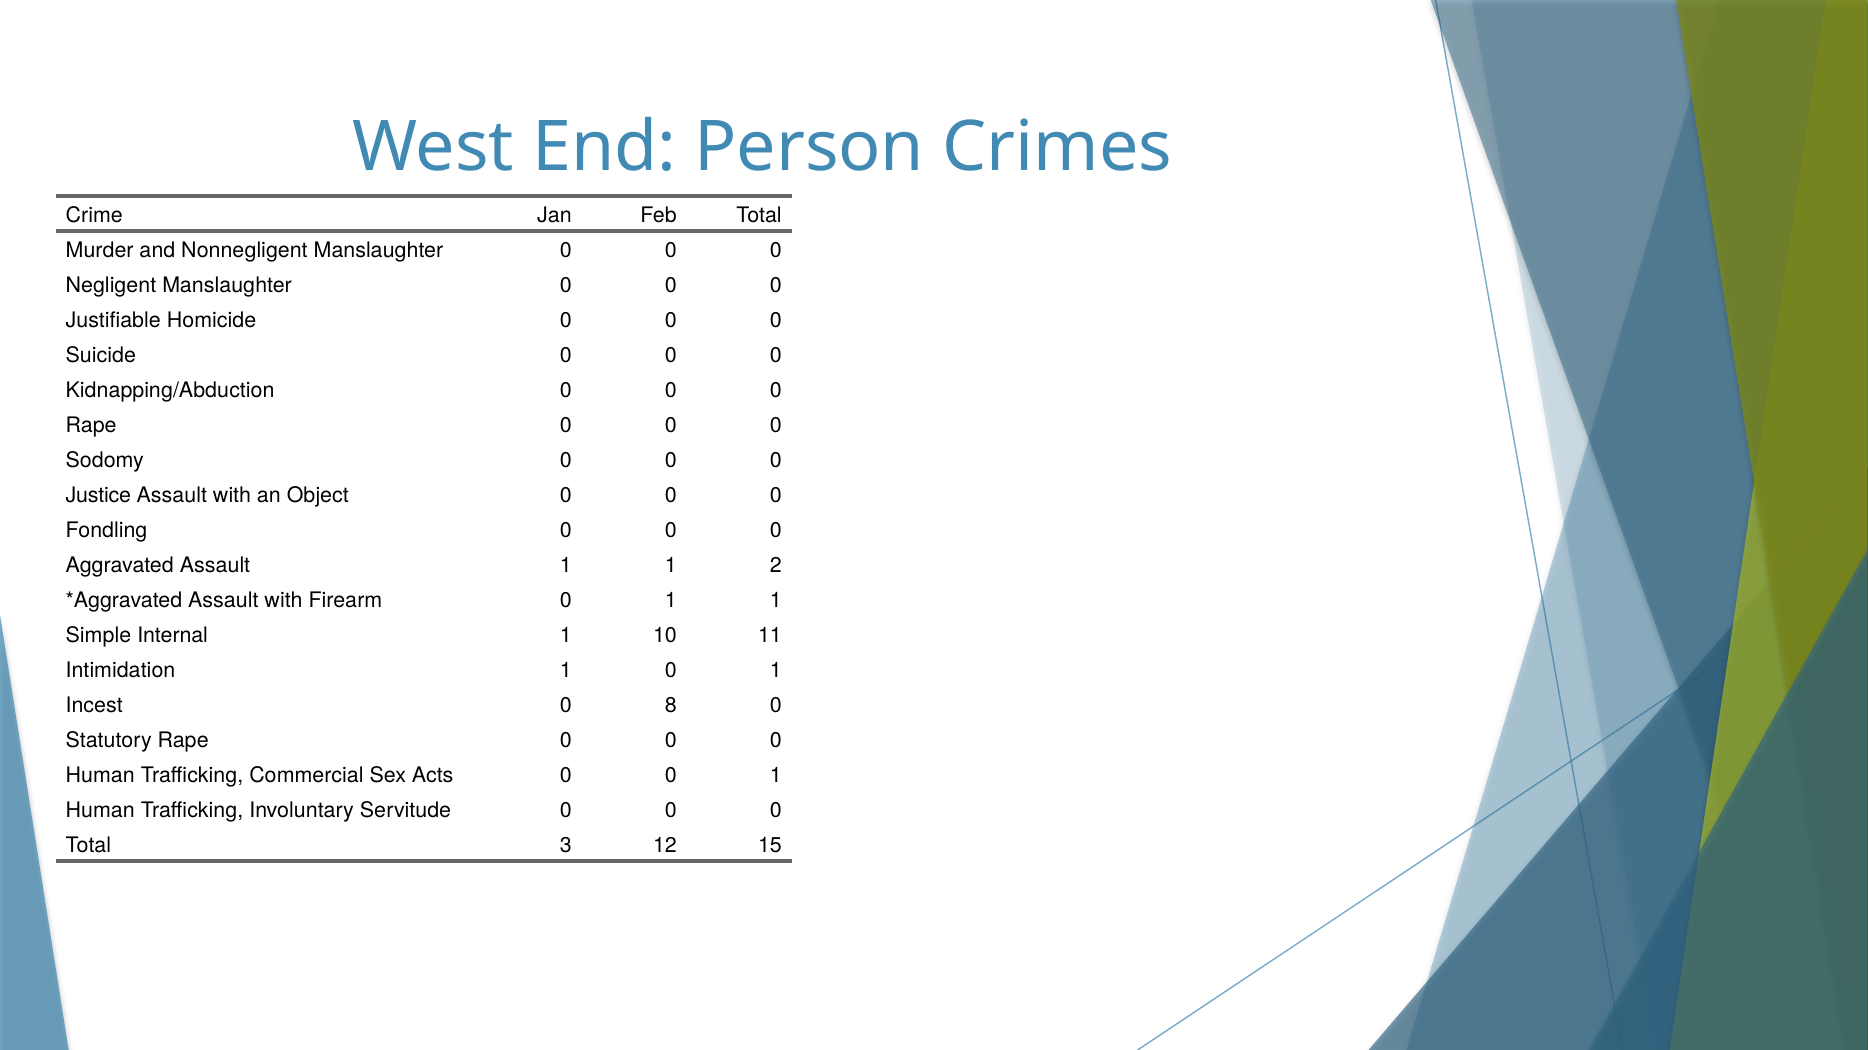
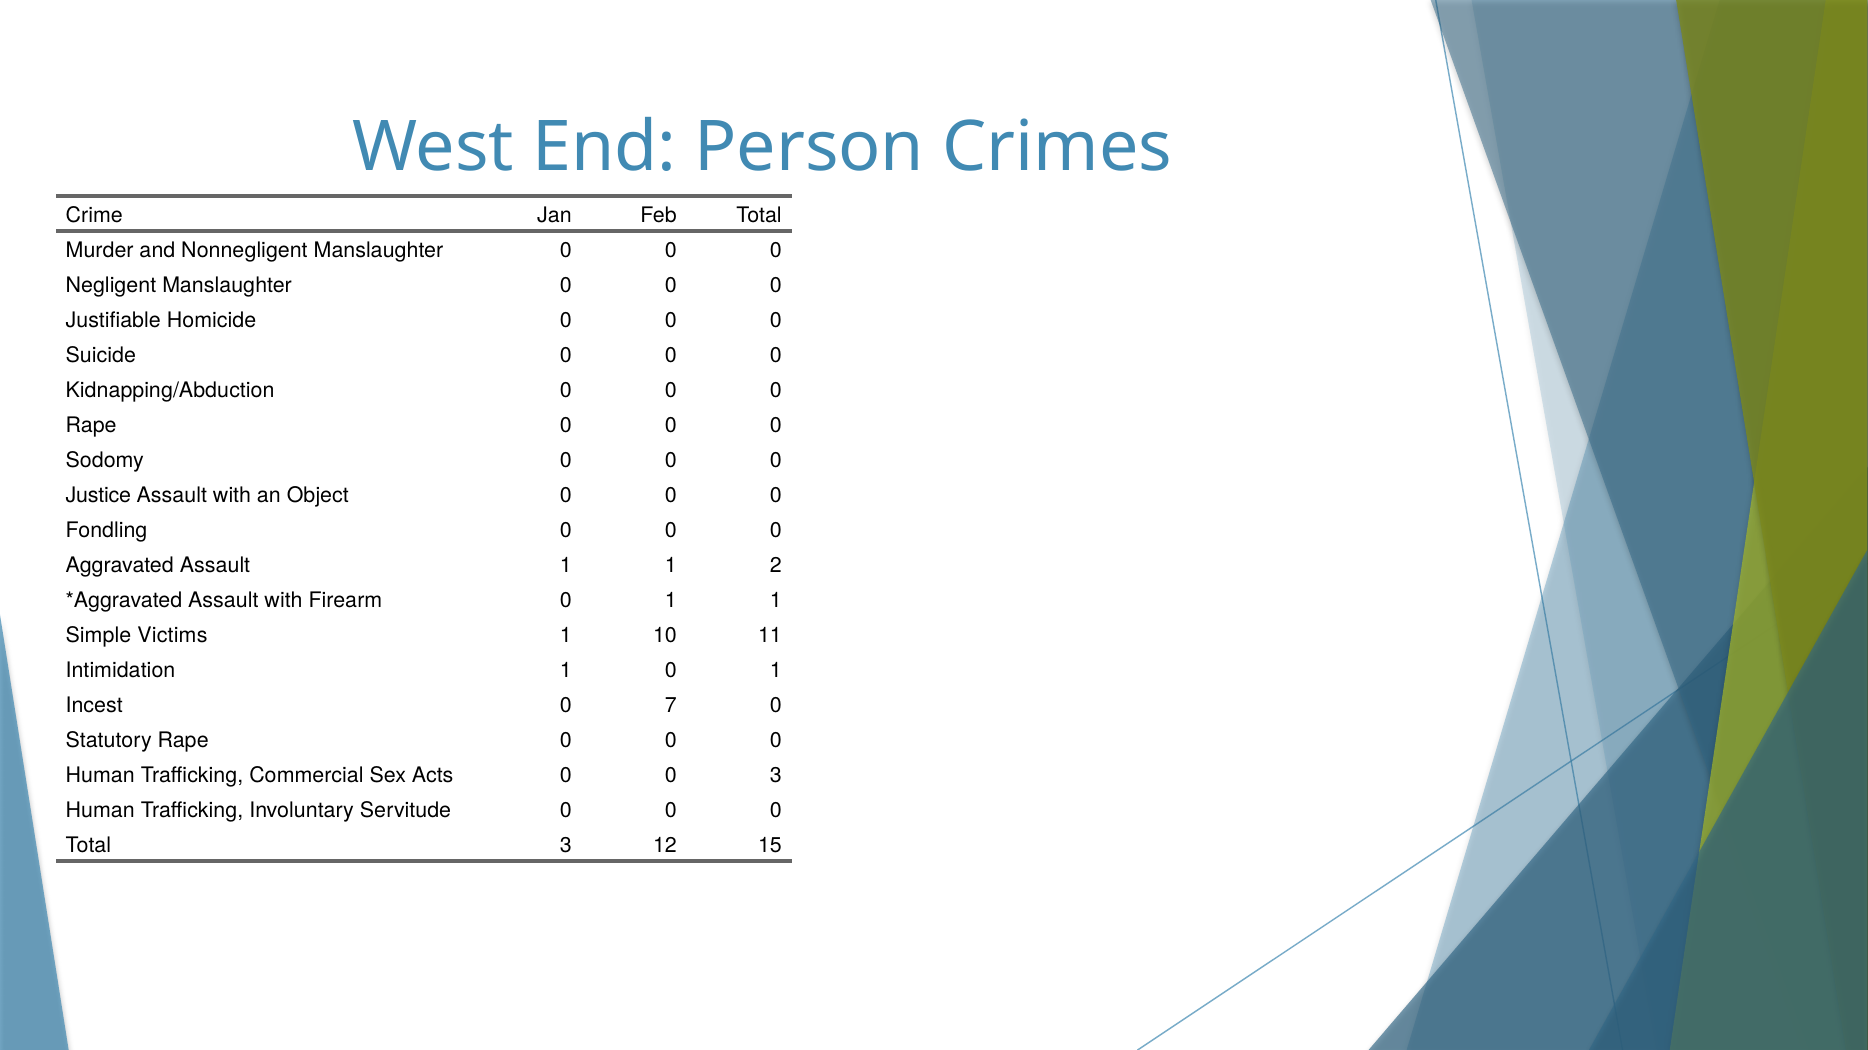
Internal: Internal -> Victims
8: 8 -> 7
0 0 1: 1 -> 3
